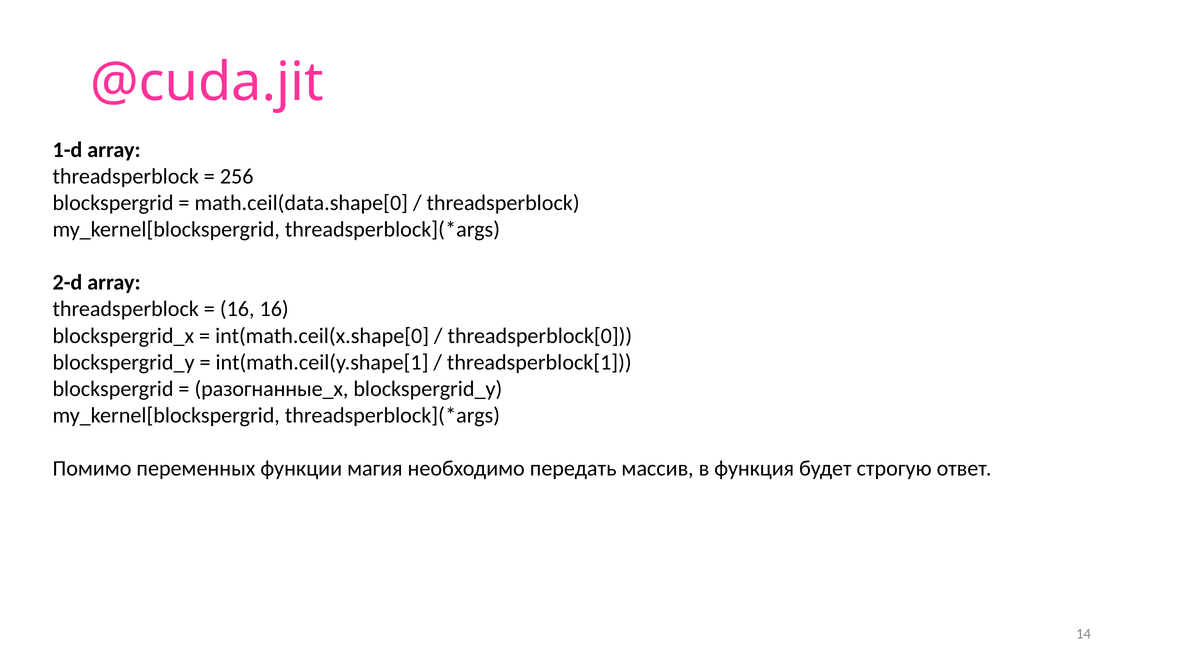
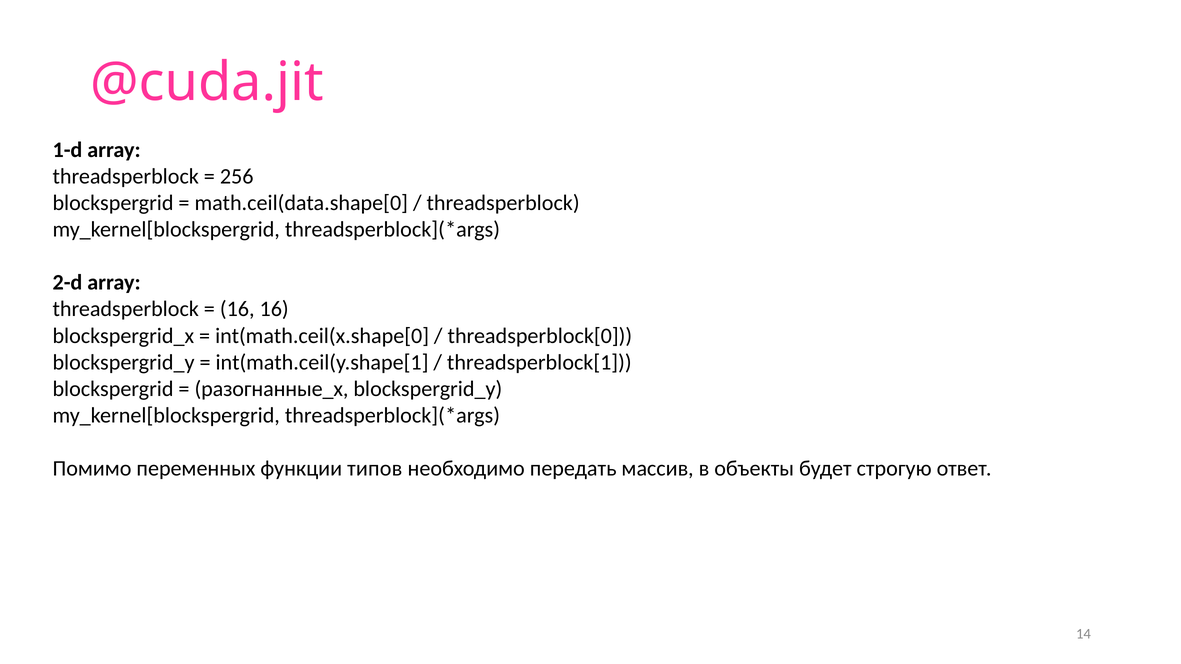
магия: магия -> типов
функция: функция -> объекты
